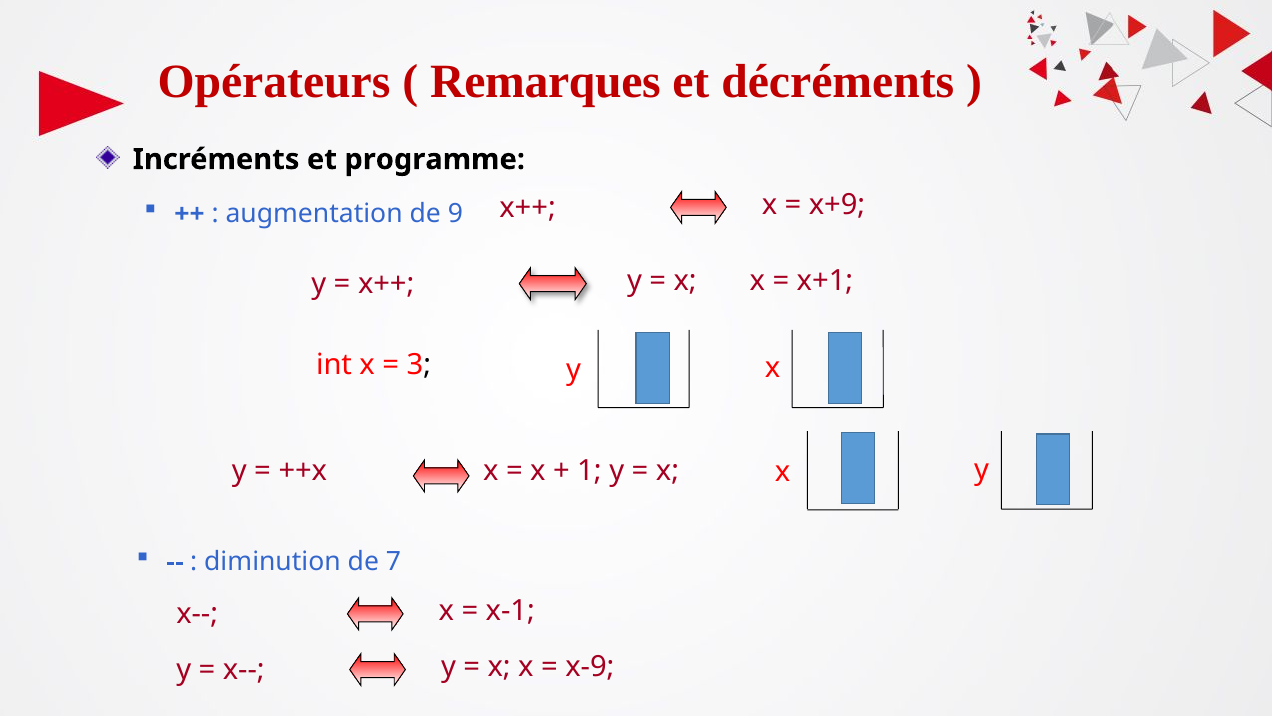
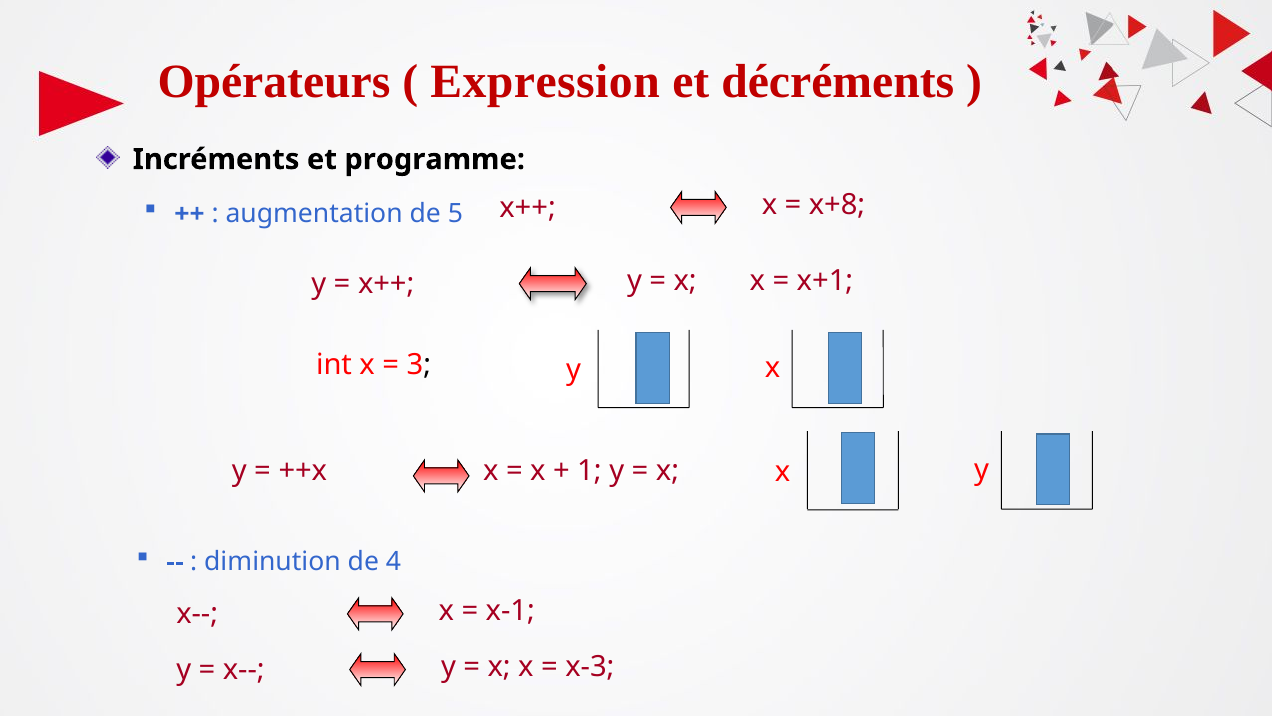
Remarques: Remarques -> Expression
x+9: x+9 -> x+8
9: 9 -> 5
de 7: 7 -> 4
x-9: x-9 -> x-3
